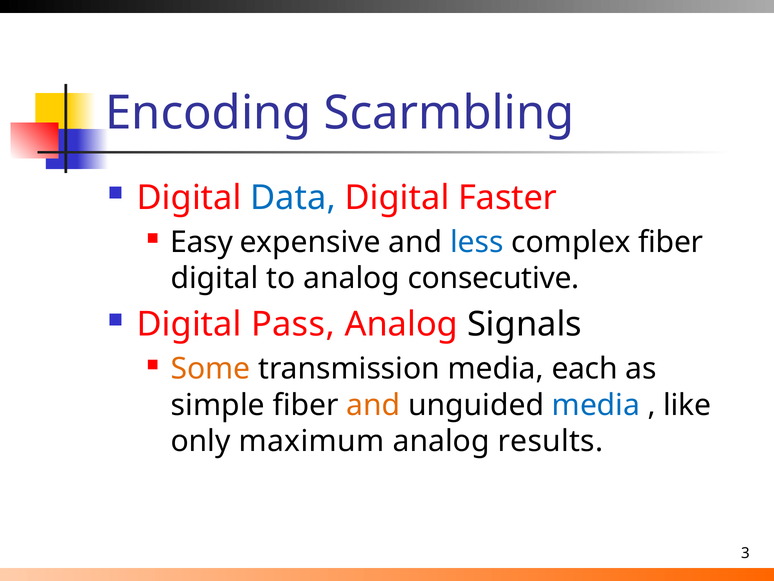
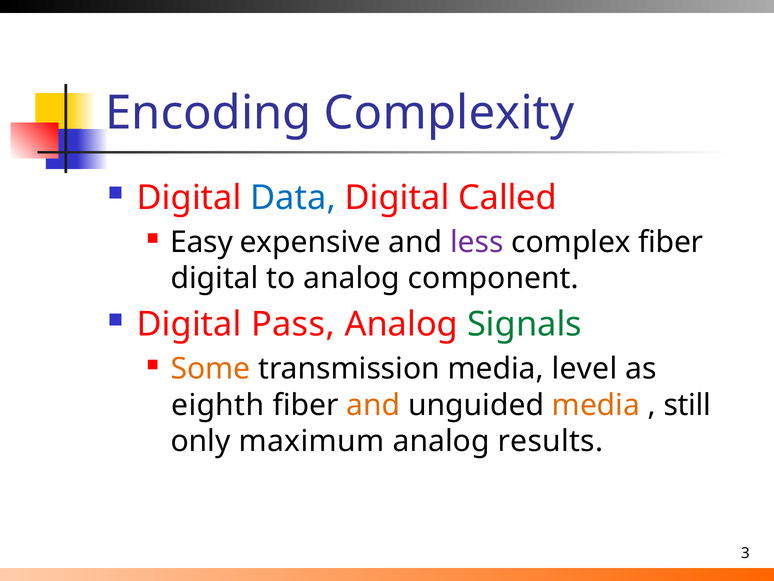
Scarmbling: Scarmbling -> Complexity
Faster: Faster -> Called
less colour: blue -> purple
consecutive: consecutive -> component
Signals colour: black -> green
each: each -> level
simple: simple -> eighth
media at (596, 405) colour: blue -> orange
like: like -> still
